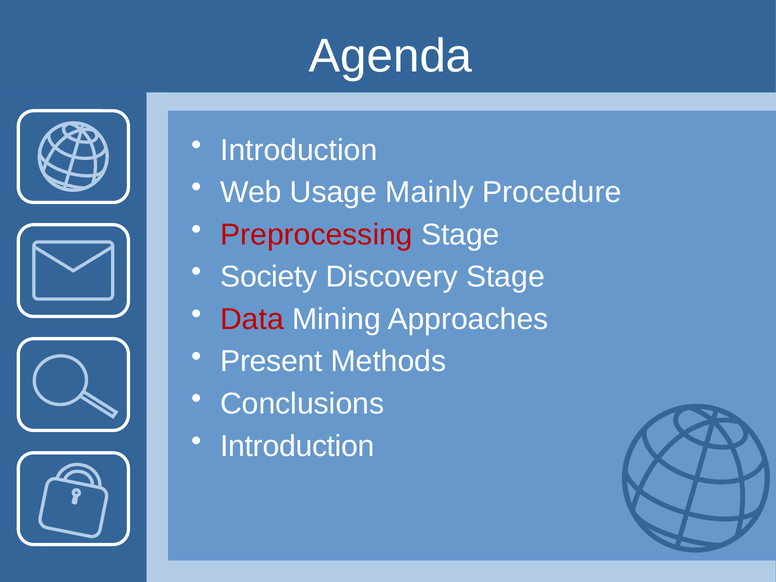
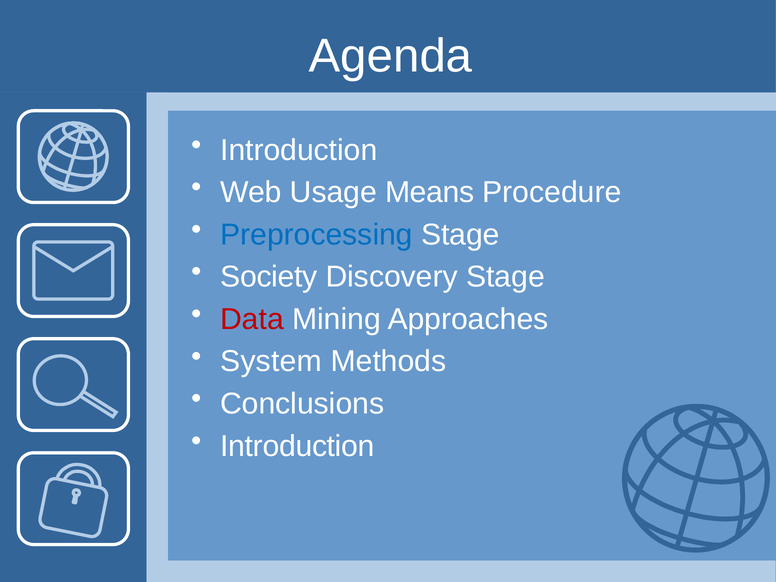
Mainly: Mainly -> Means
Preprocessing colour: red -> blue
Present: Present -> System
